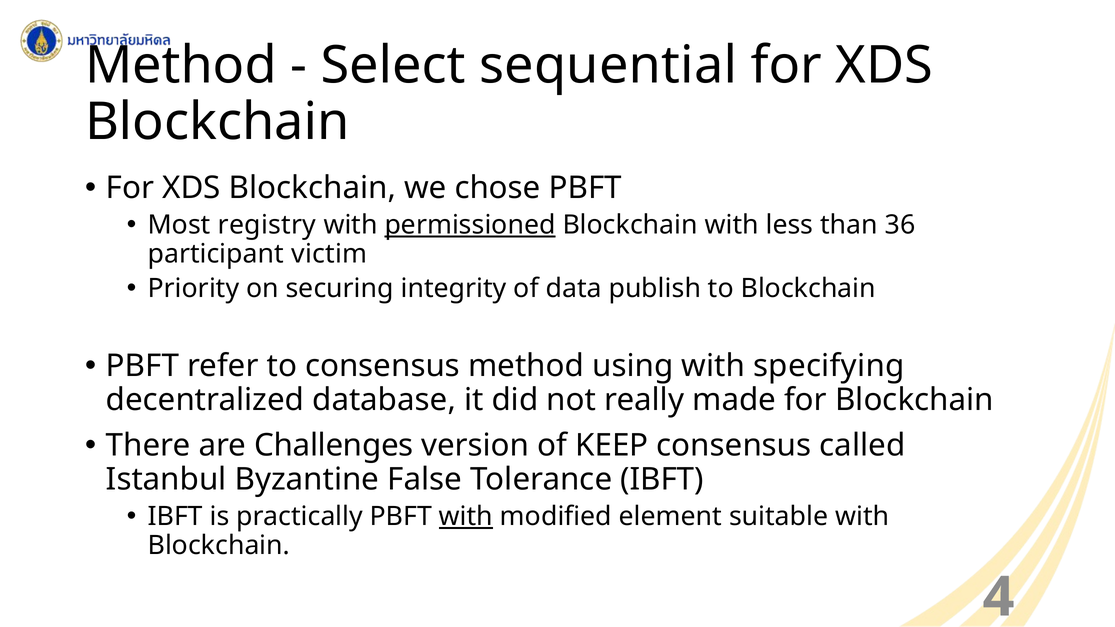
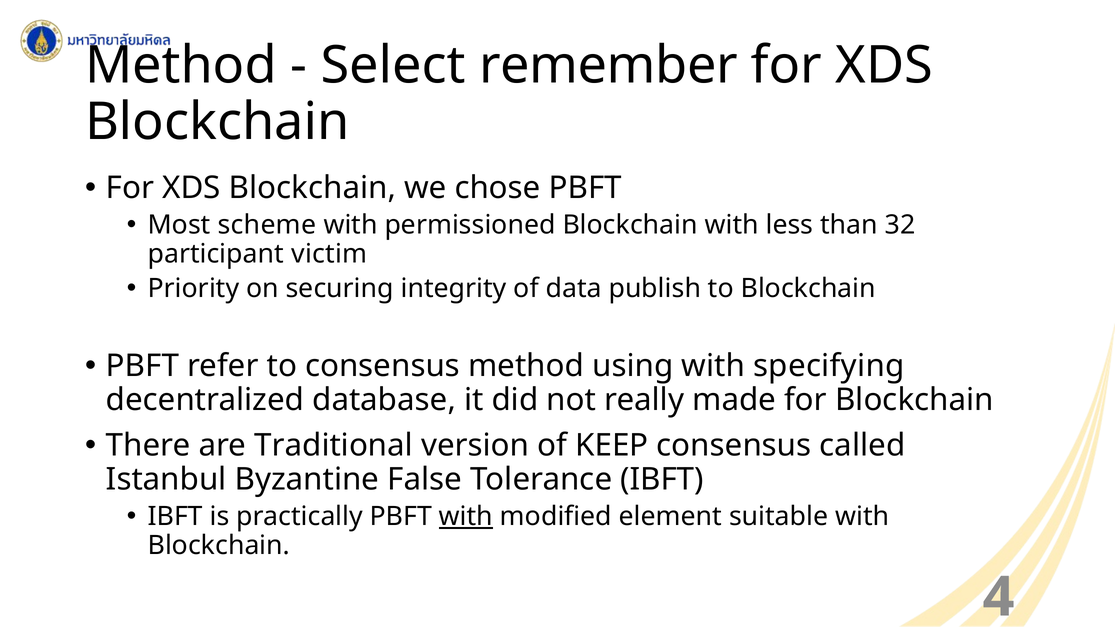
sequential: sequential -> remember
registry: registry -> scheme
permissioned underline: present -> none
36: 36 -> 32
Challenges: Challenges -> Traditional
